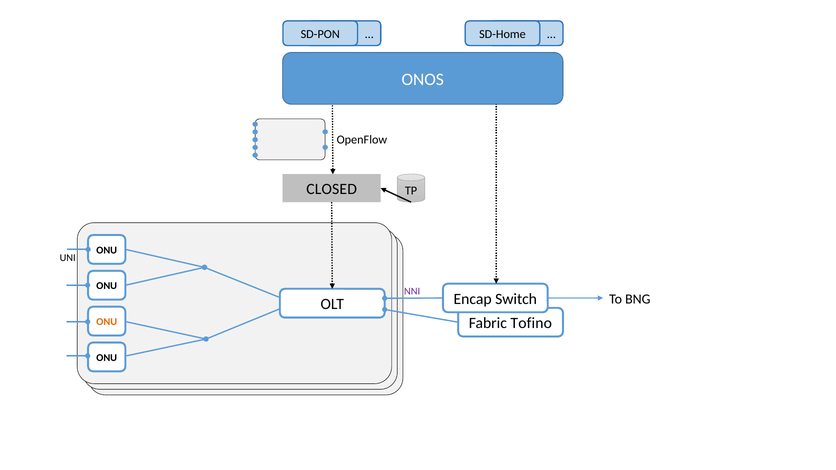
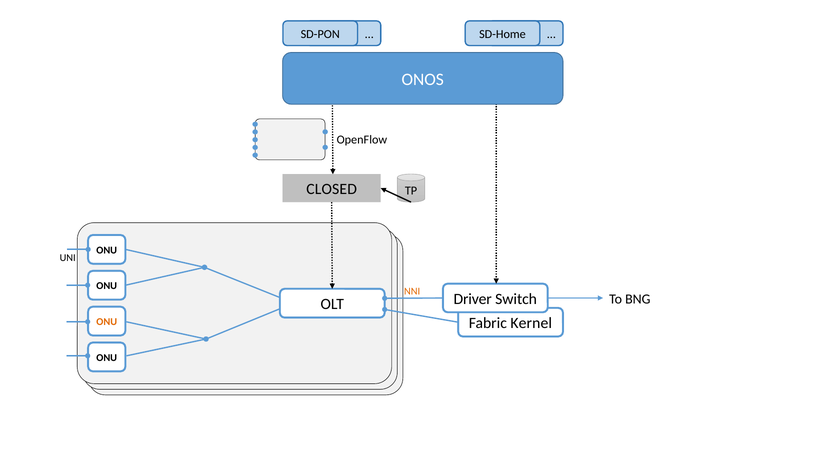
NNI colour: purple -> orange
Encap: Encap -> Driver
Tofino: Tofino -> Kernel
